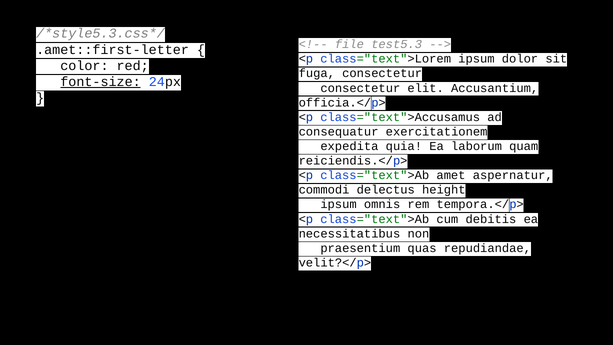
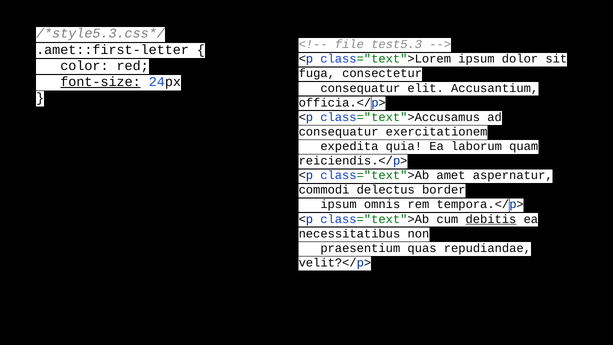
consectetur at (360, 88): consectetur -> consequatur
height: height -> border
debitis underline: none -> present
